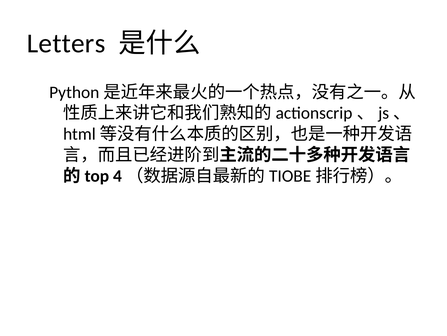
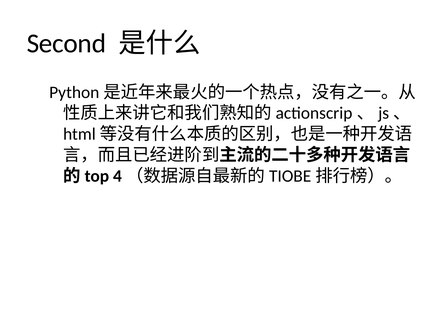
Letters: Letters -> Second
